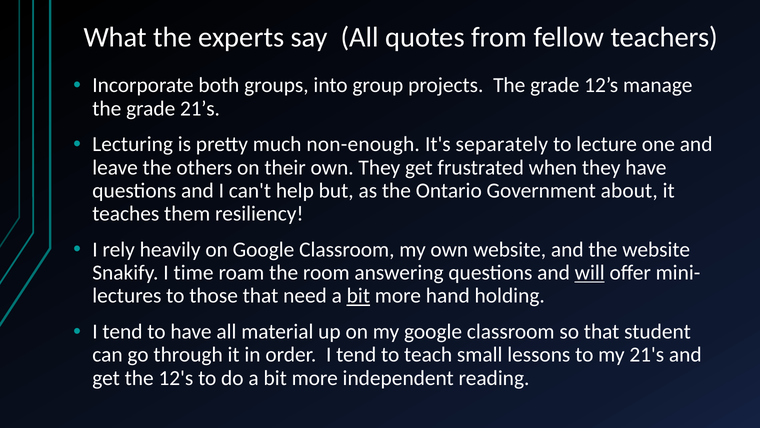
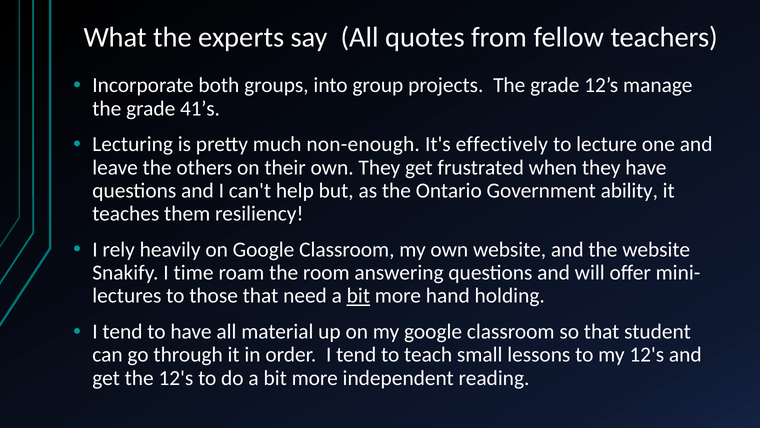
21’s: 21’s -> 41’s
separately: separately -> effectively
about: about -> ability
will underline: present -> none
my 21's: 21's -> 12's
